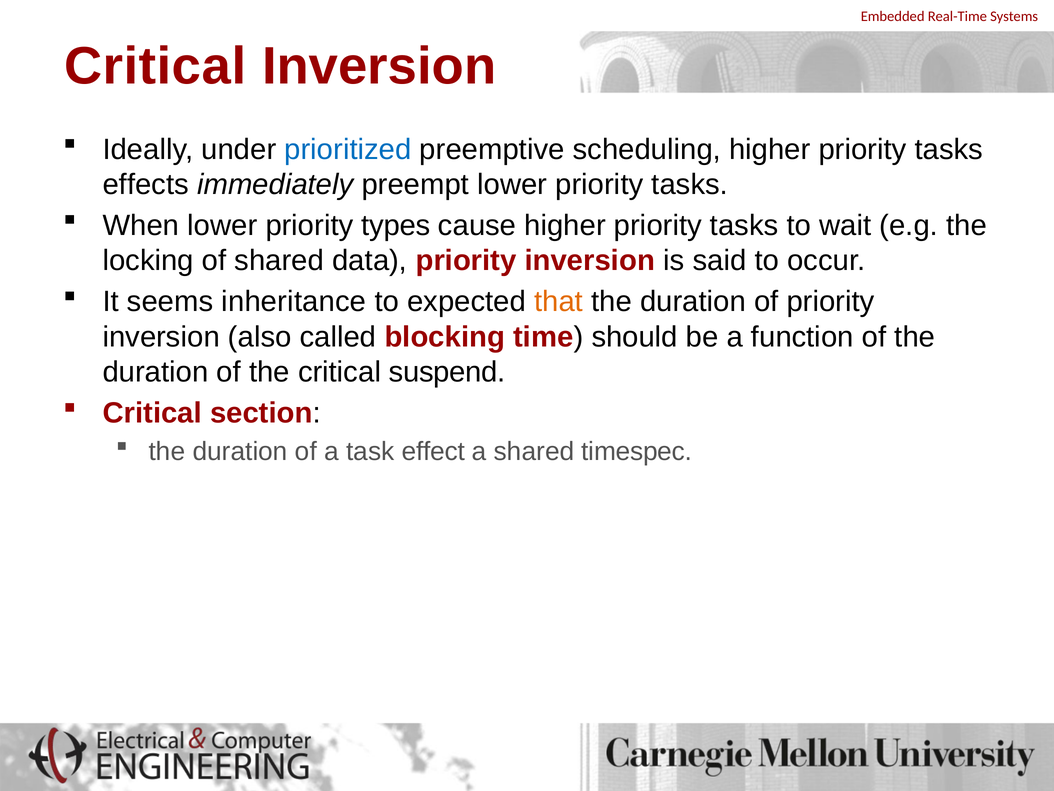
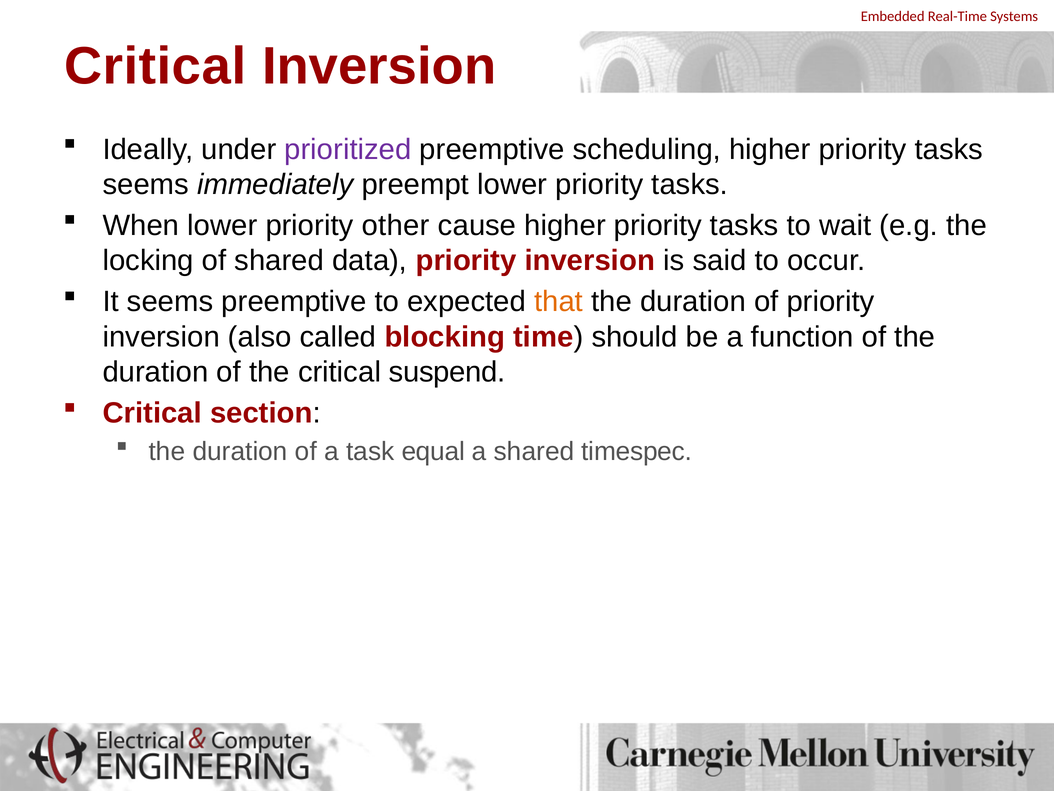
prioritized colour: blue -> purple
effects at (146, 184): effects -> seems
types: types -> other
seems inheritance: inheritance -> preemptive
effect: effect -> equal
